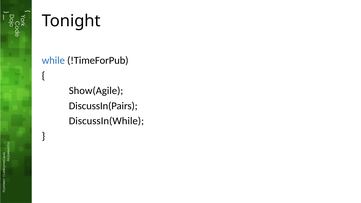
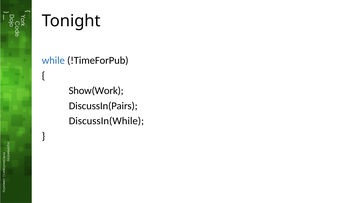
Show(Agile: Show(Agile -> Show(Work
